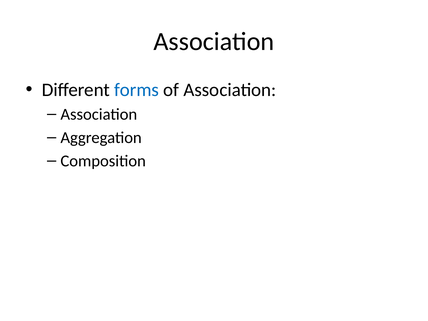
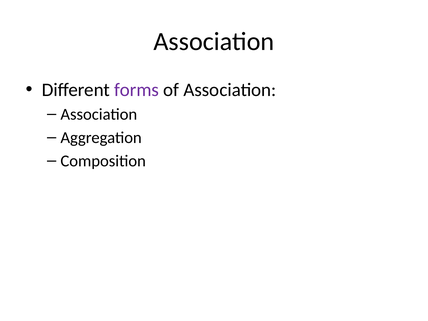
forms colour: blue -> purple
